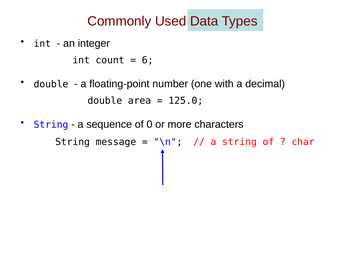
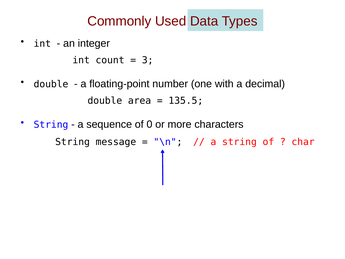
6: 6 -> 3
125.0: 125.0 -> 135.5
